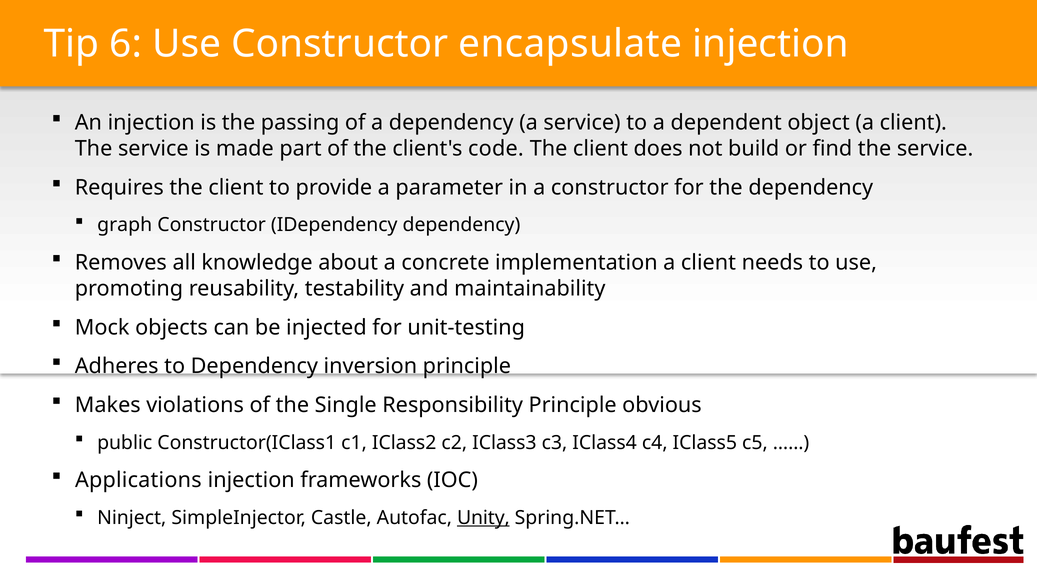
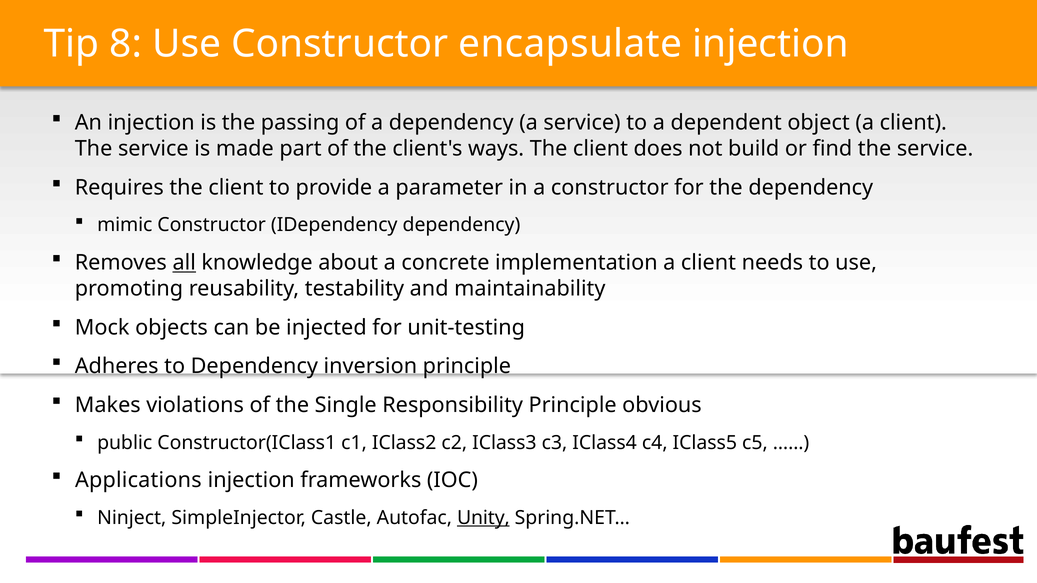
6: 6 -> 8
code: code -> ways
graph: graph -> mimic
all underline: none -> present
